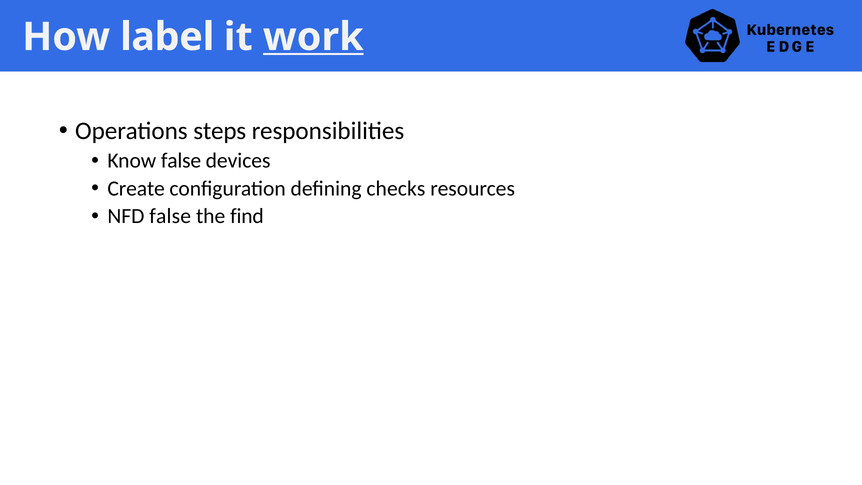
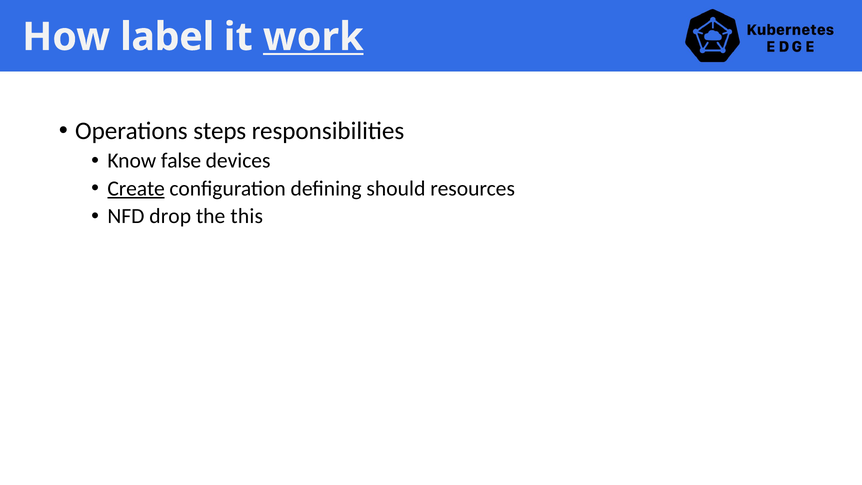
Create underline: none -> present
checks: checks -> should
NFD false: false -> drop
find: find -> this
